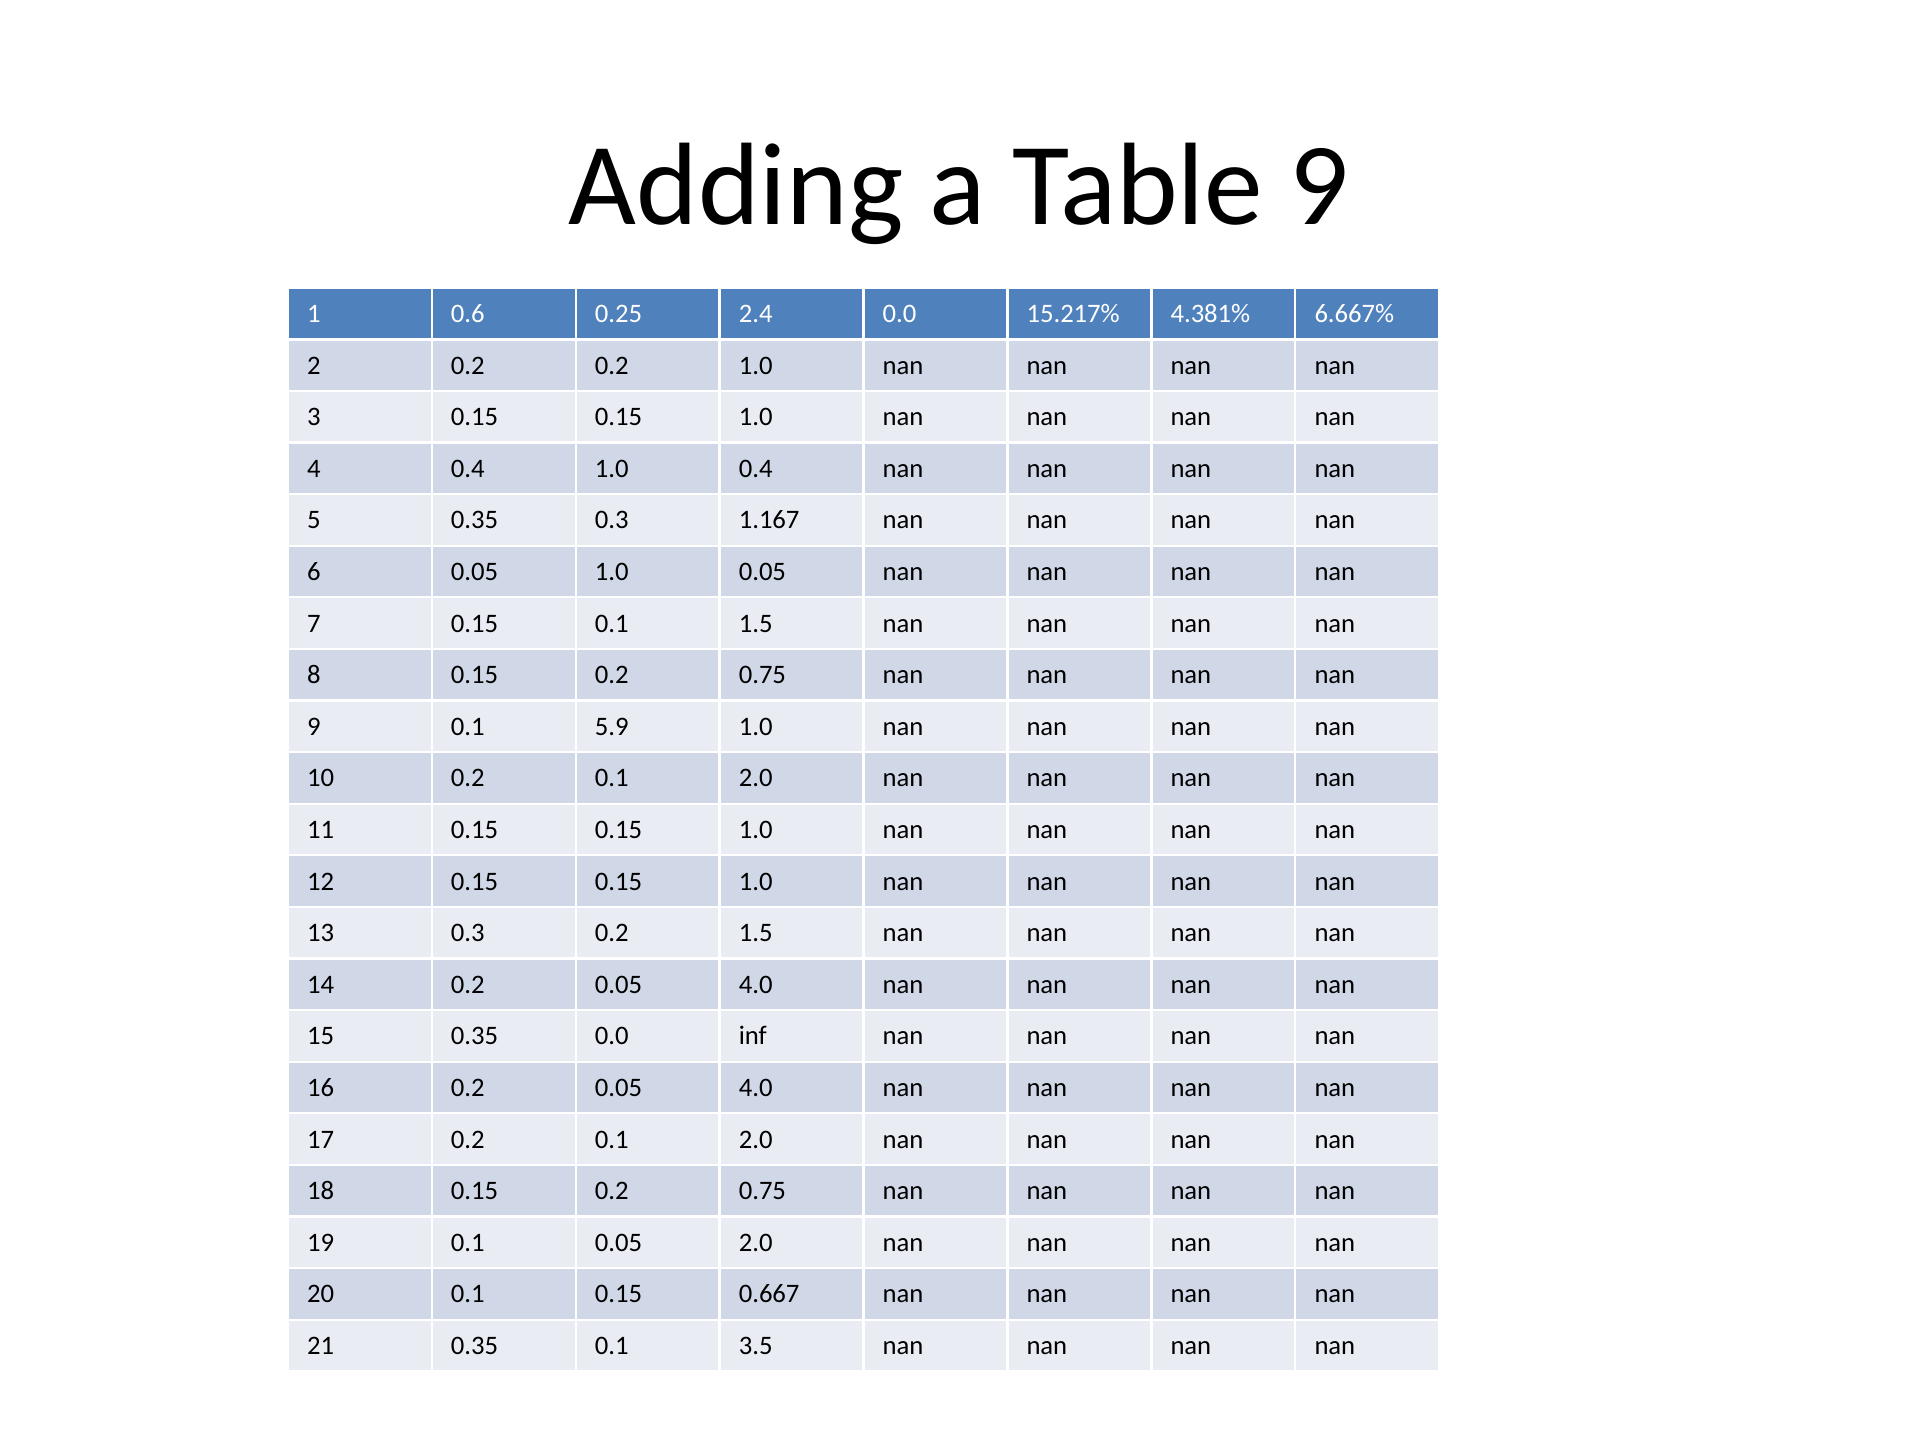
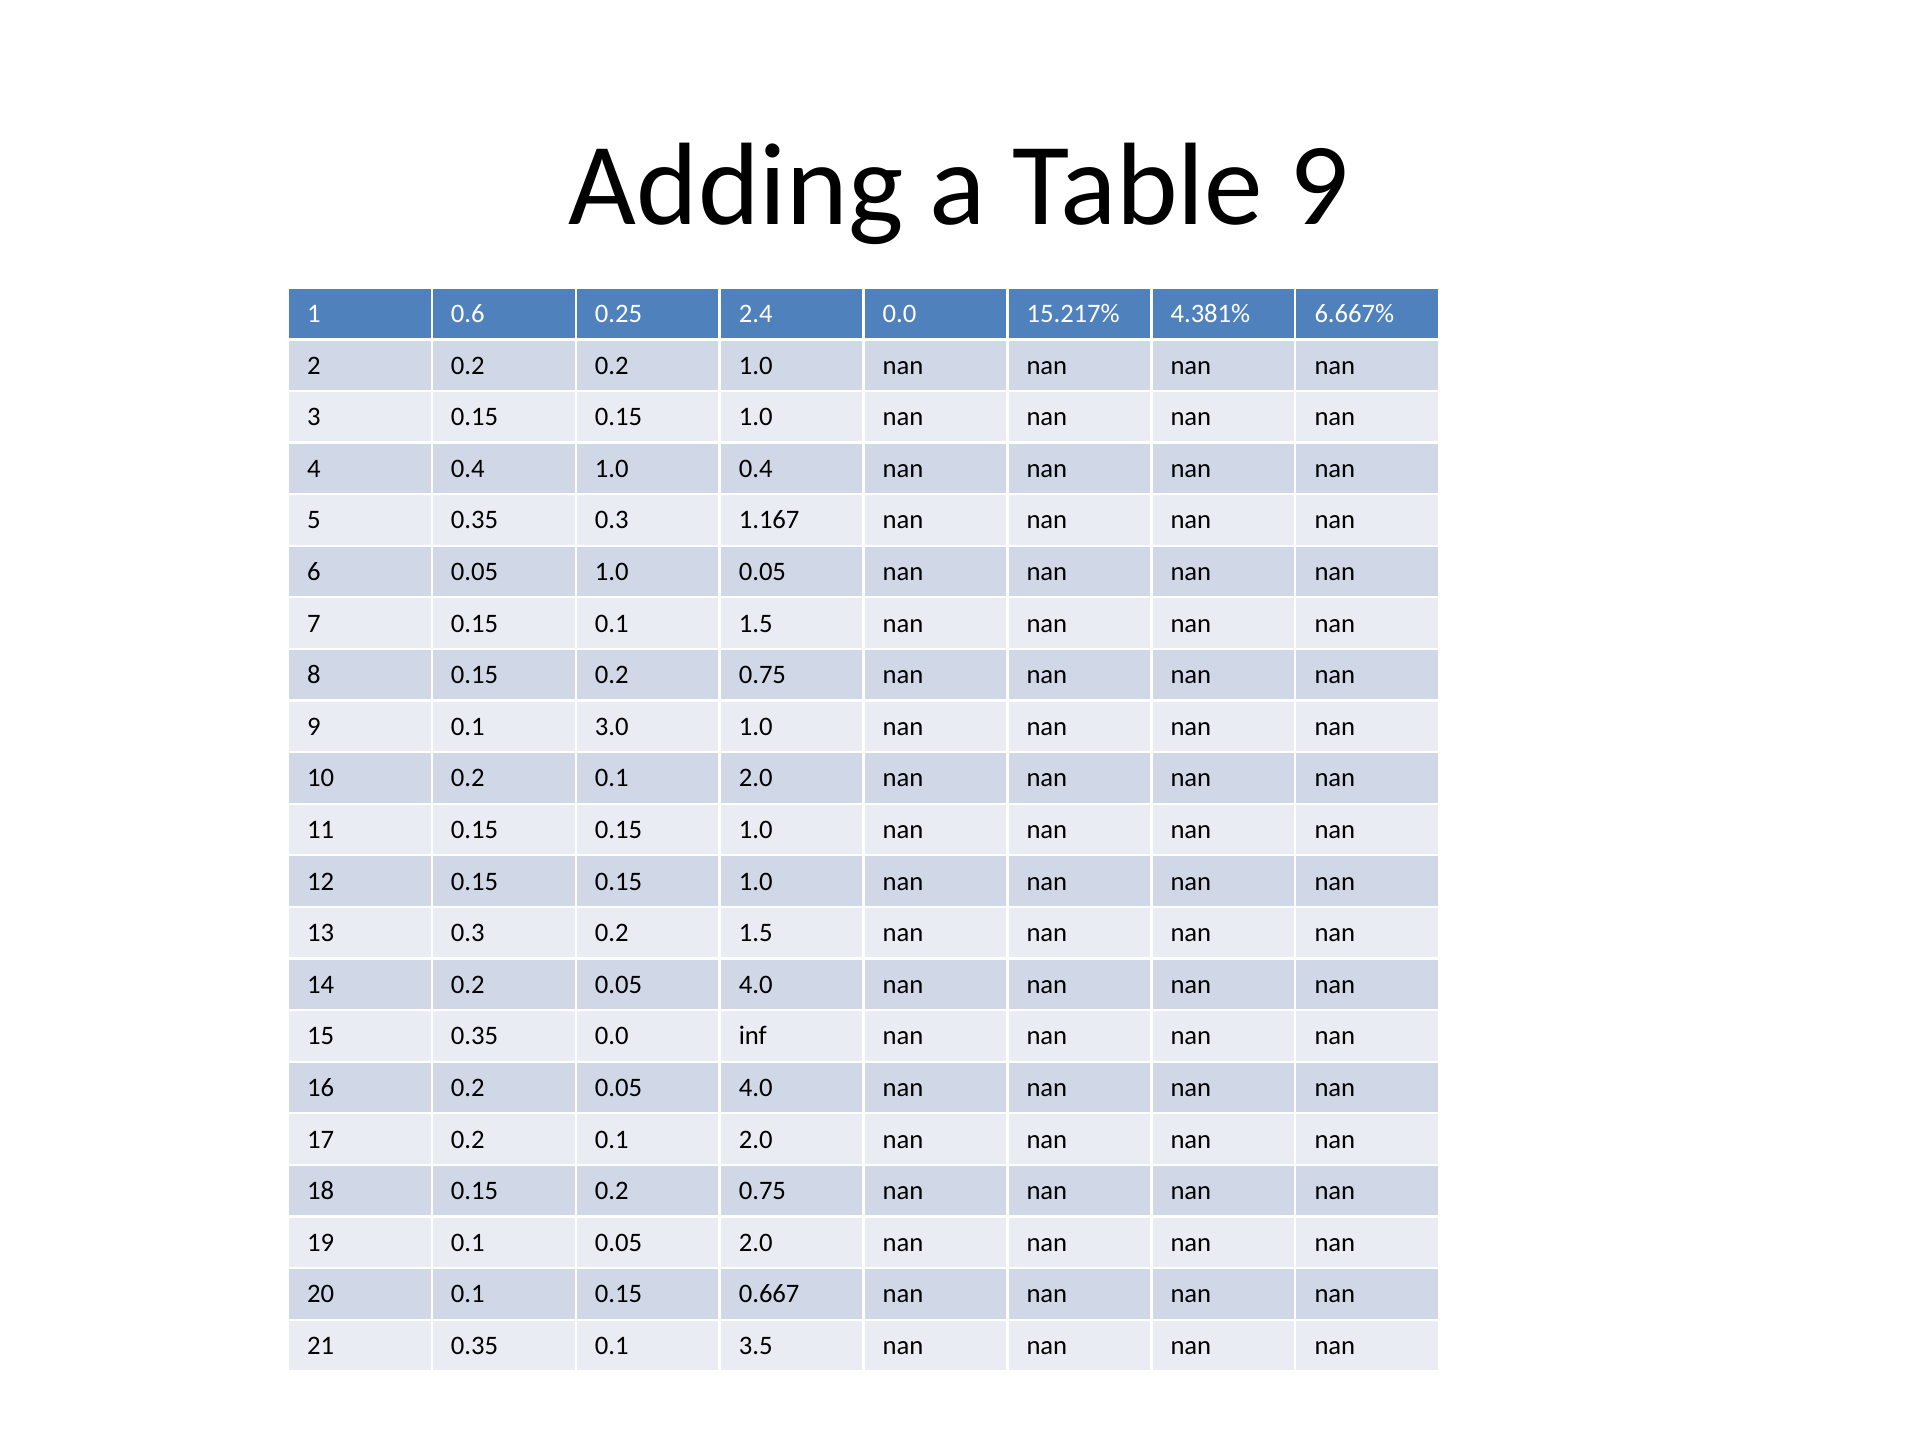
5.9: 5.9 -> 3.0
